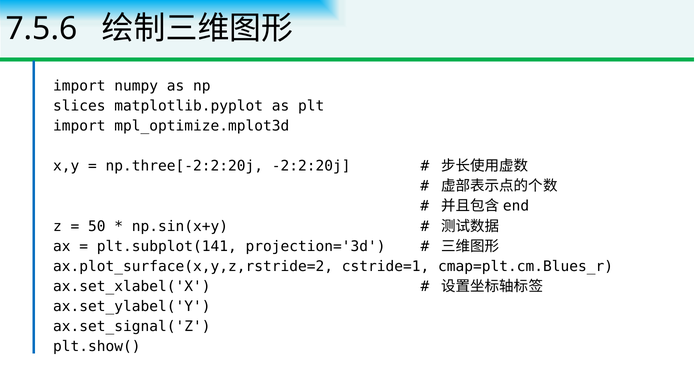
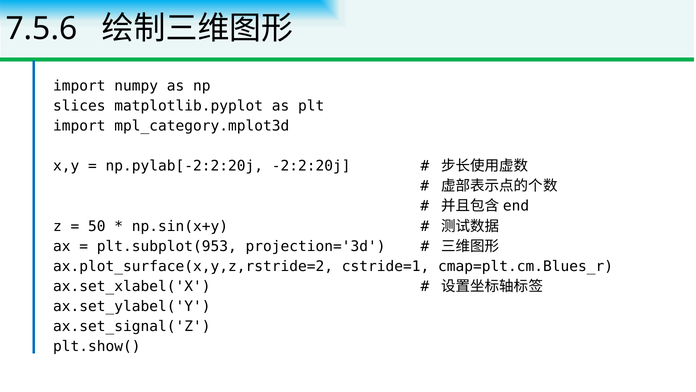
mpl_optimize.mplot3d: mpl_optimize.mplot3d -> mpl_category.mplot3d
np.three[-2:2:20j: np.three[-2:2:20j -> np.pylab[-2:2:20j
plt.subplot(141: plt.subplot(141 -> plt.subplot(953
